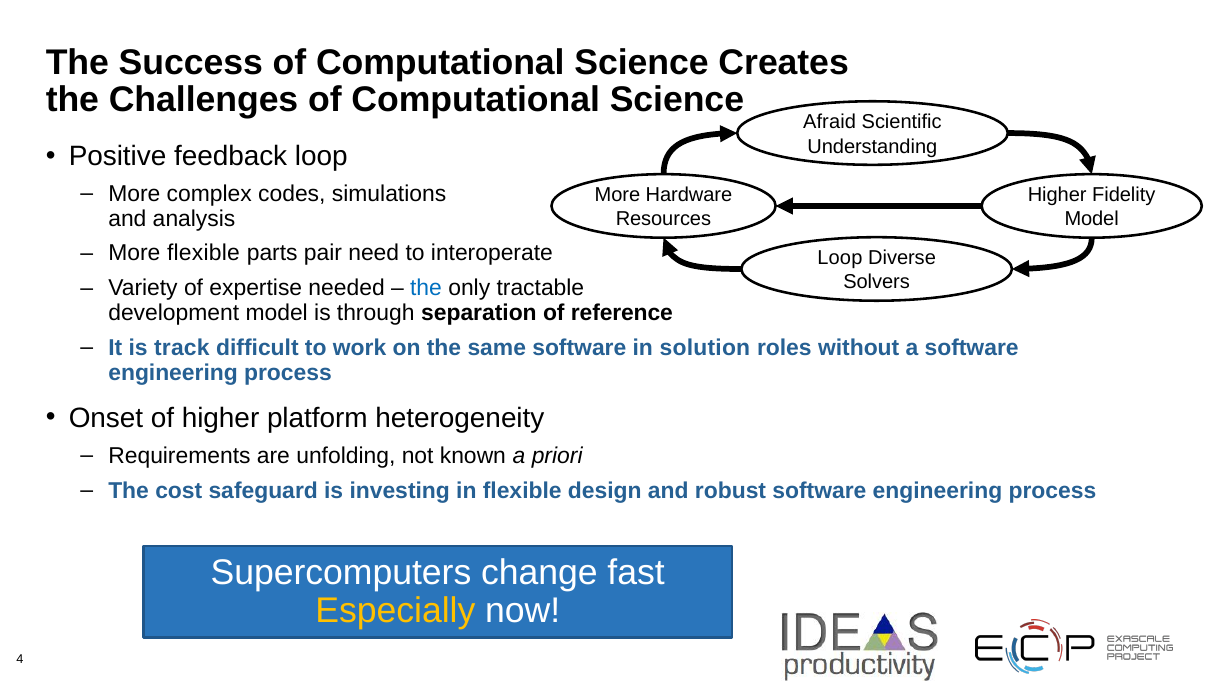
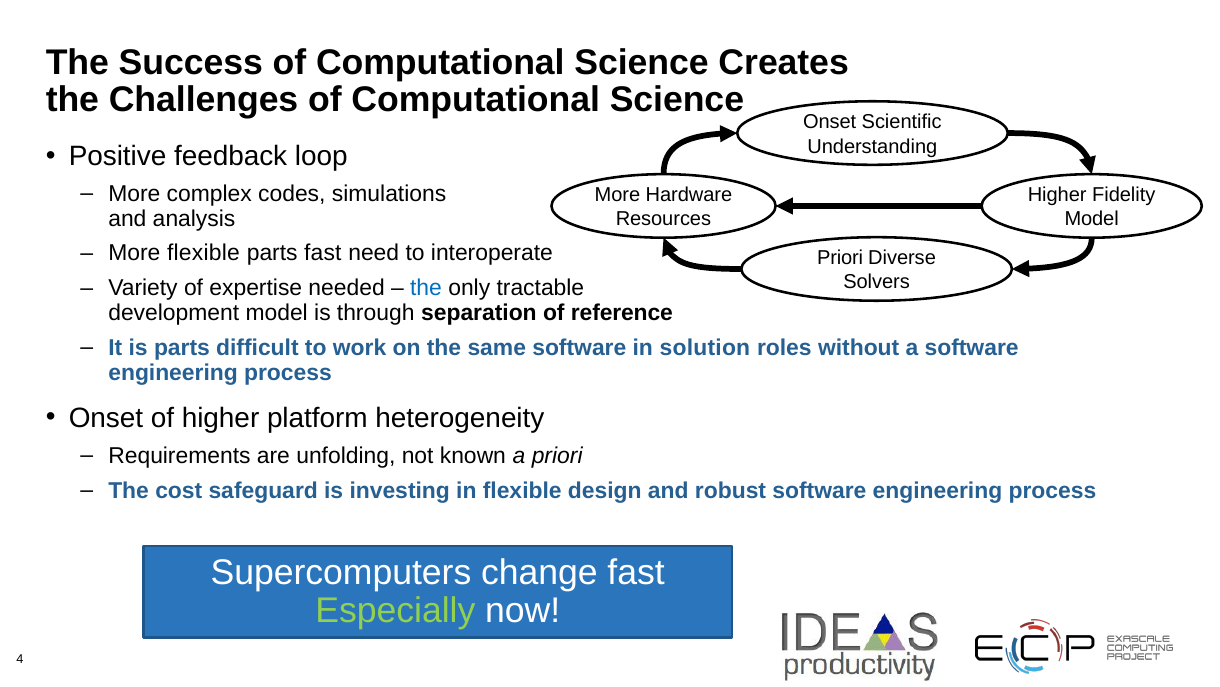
Afraid at (830, 122): Afraid -> Onset
parts pair: pair -> fast
Loop at (840, 258): Loop -> Priori
is track: track -> parts
Especially colour: yellow -> light green
